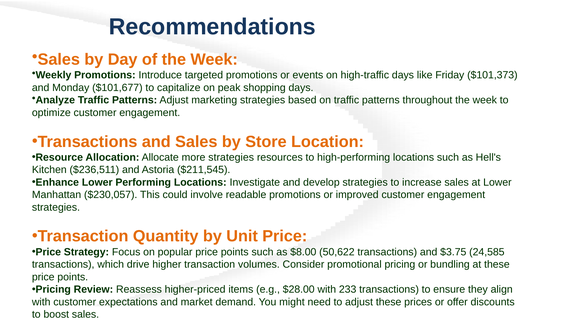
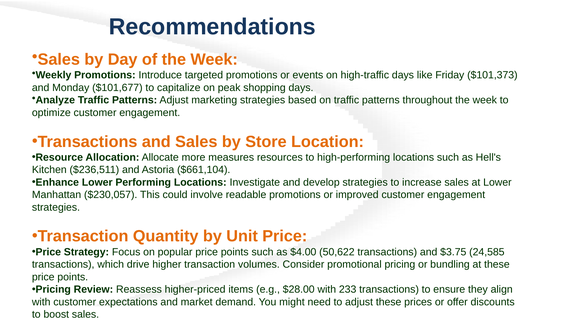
more strategies: strategies -> measures
$211,545: $211,545 -> $661,104
$8.00: $8.00 -> $4.00
